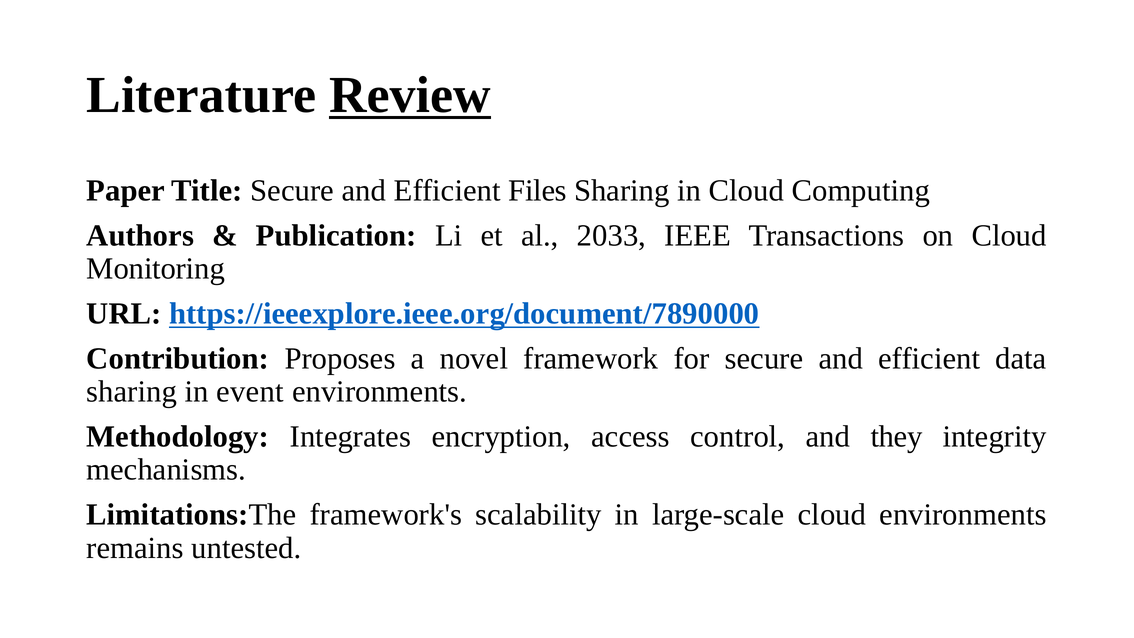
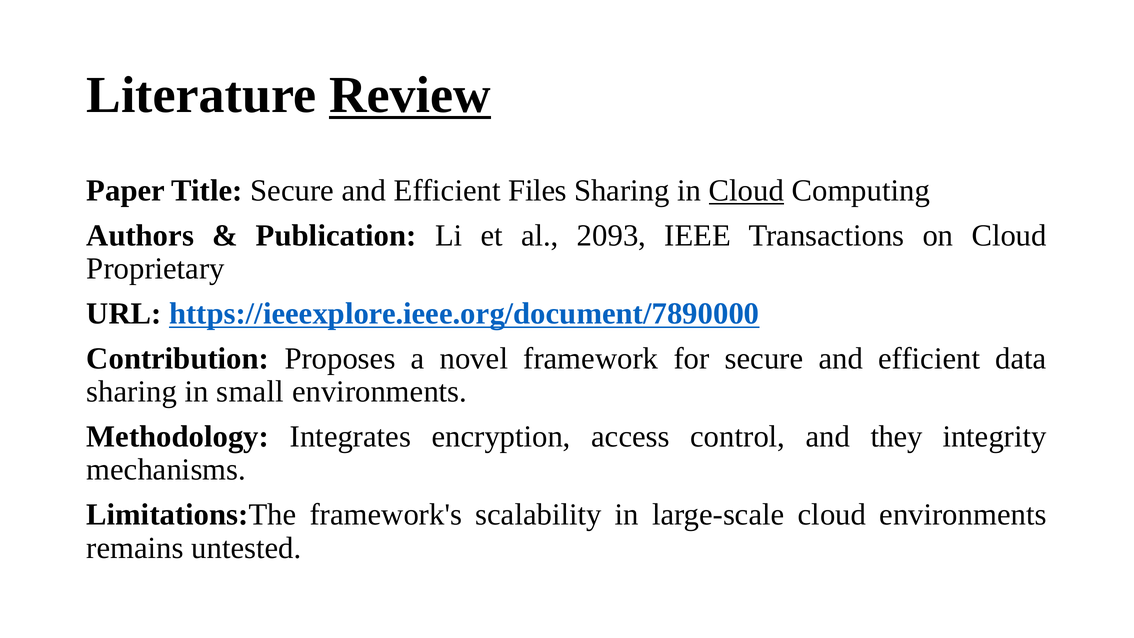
Cloud at (746, 190) underline: none -> present
2033: 2033 -> 2093
Monitoring: Monitoring -> Proprietary
event: event -> small
